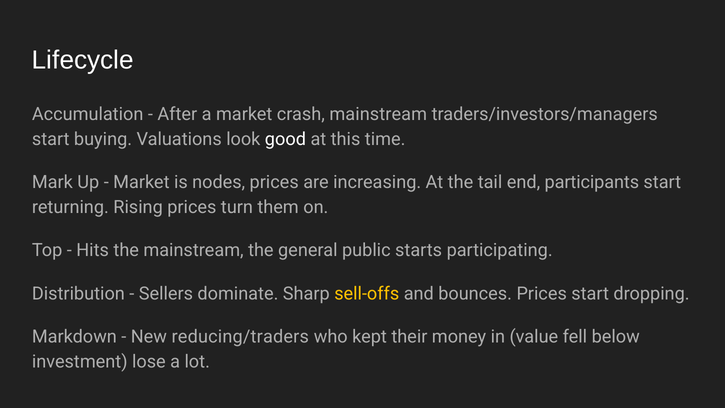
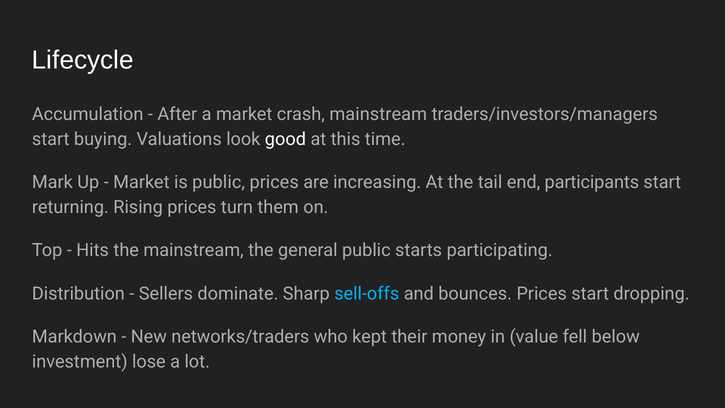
is nodes: nodes -> public
sell-offs colour: yellow -> light blue
reducing/traders: reducing/traders -> networks/traders
